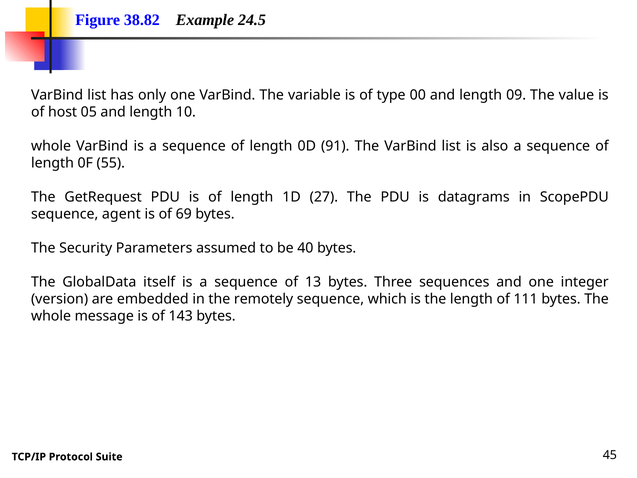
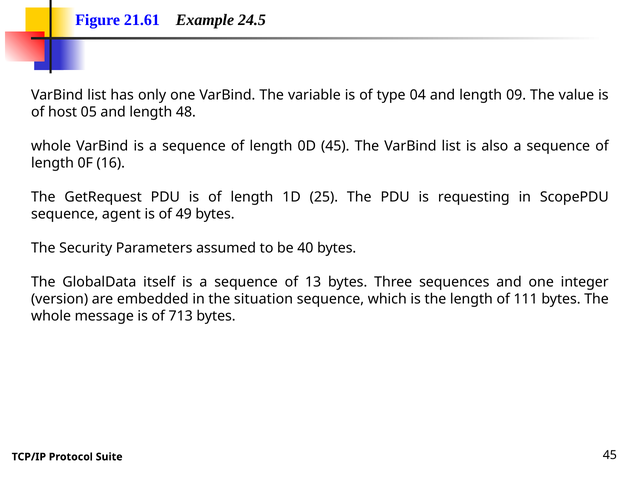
38.82: 38.82 -> 21.61
00: 00 -> 04
10: 10 -> 48
0D 91: 91 -> 45
55: 55 -> 16
27: 27 -> 25
datagrams: datagrams -> requesting
69: 69 -> 49
remotely: remotely -> situation
143: 143 -> 713
